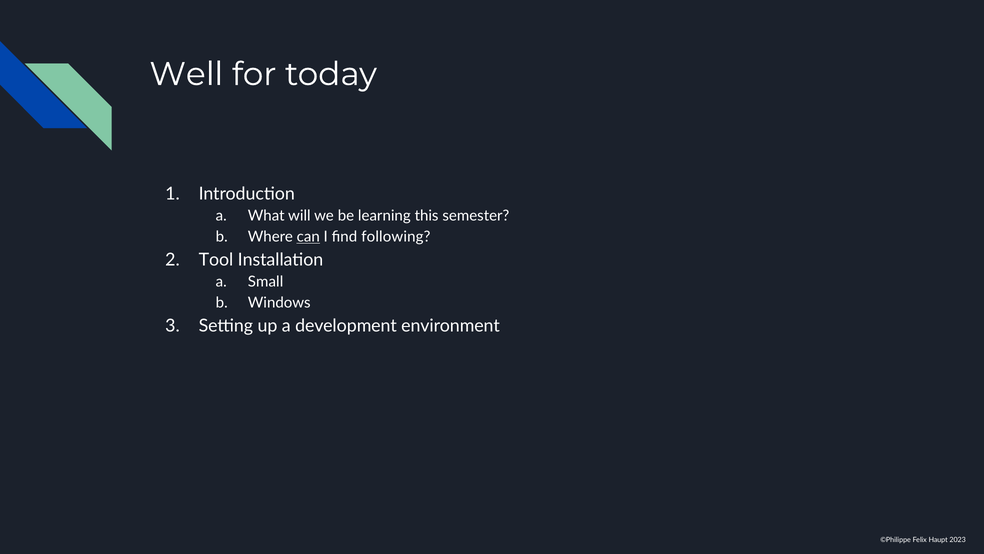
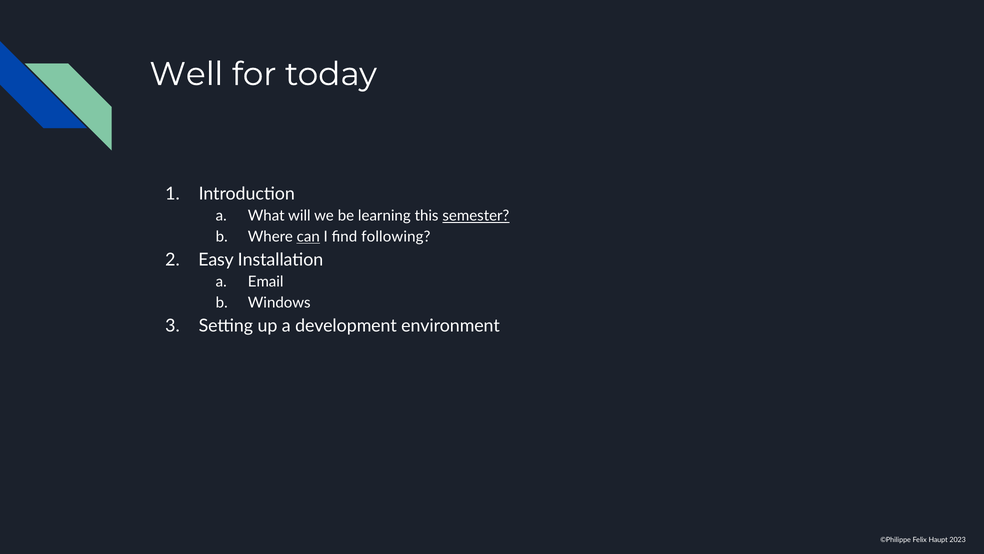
semester underline: none -> present
Tool: Tool -> Easy
Small: Small -> Email
